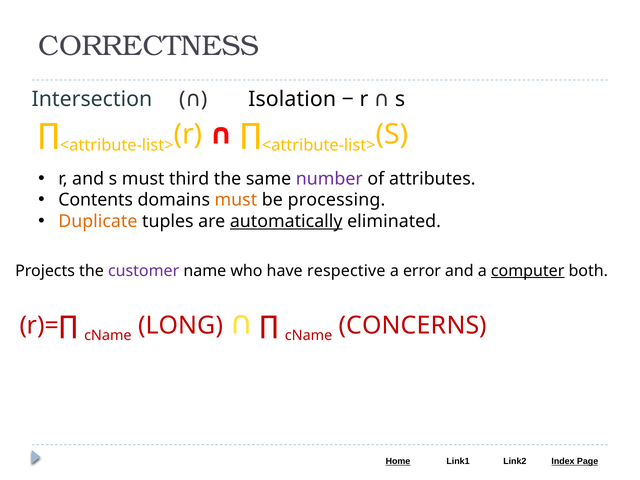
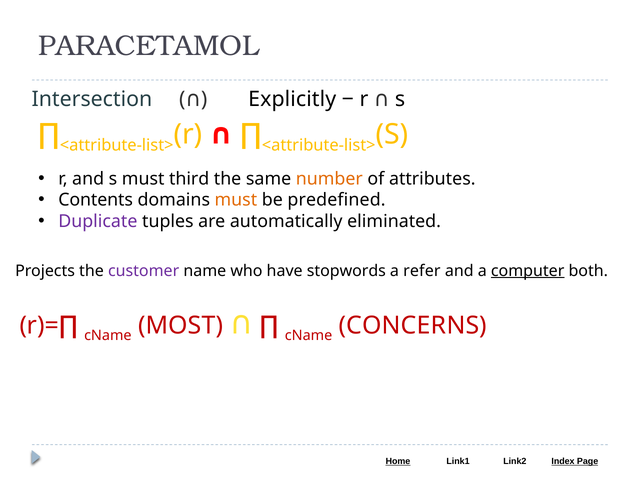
CORRECTNESS: CORRECTNESS -> PARACETAMOL
Isolation: Isolation -> Explicitly
number colour: purple -> orange
processing: processing -> predefined
Duplicate colour: orange -> purple
automatically underline: present -> none
respective: respective -> stopwords
error: error -> refer
LONG: LONG -> MOST
